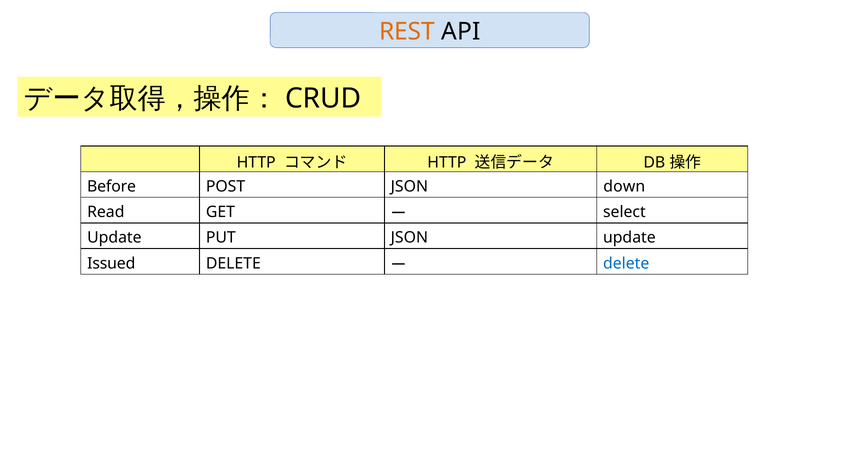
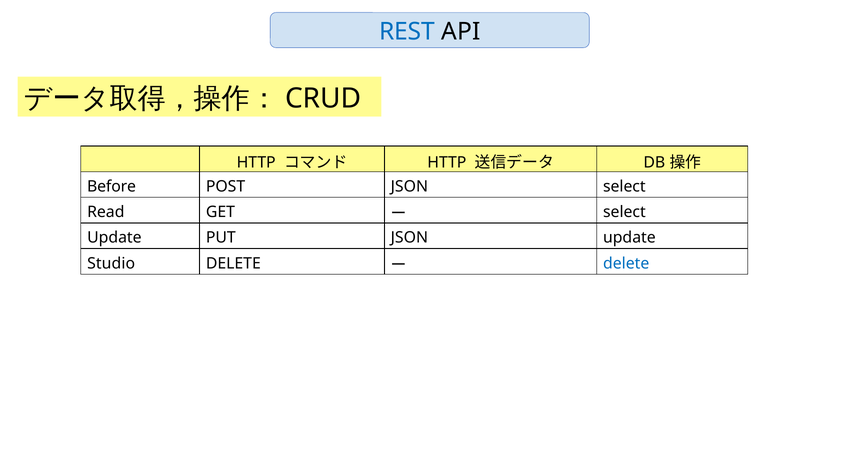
REST colour: orange -> blue
JSON down: down -> select
Issued: Issued -> Studio
